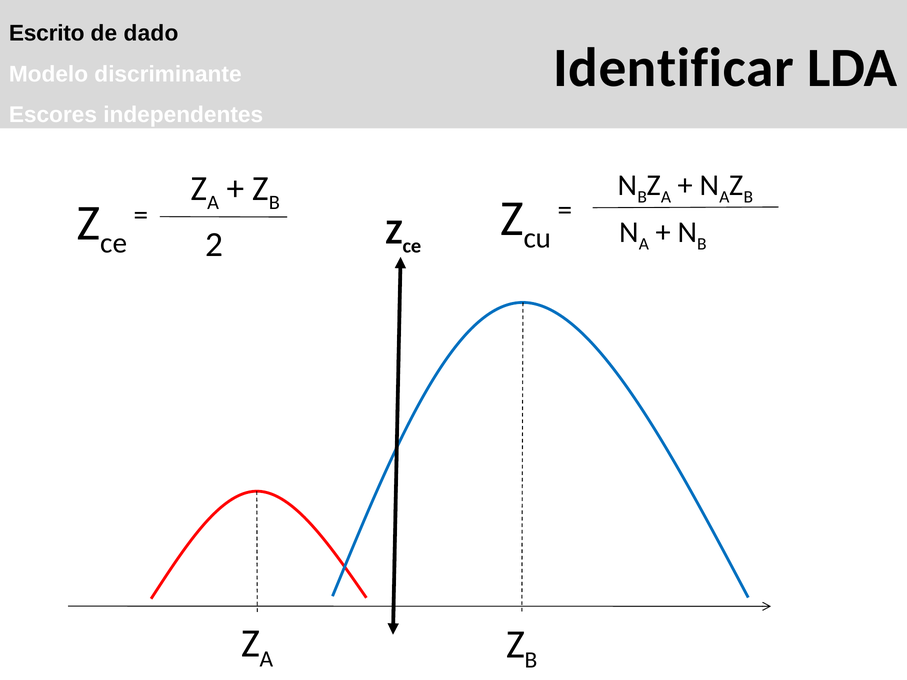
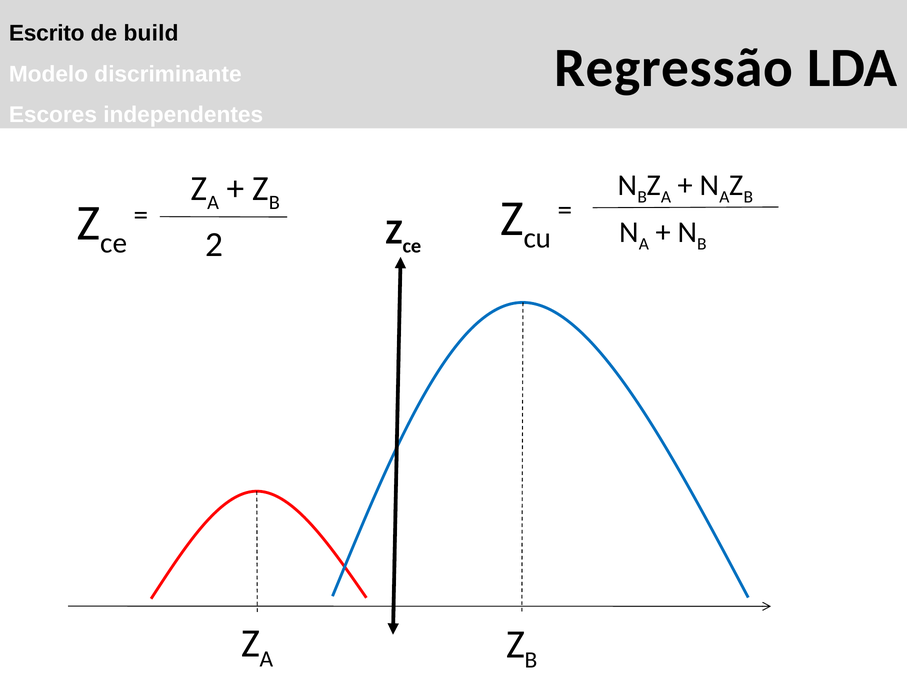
dado: dado -> build
Identificar: Identificar -> Regressão
